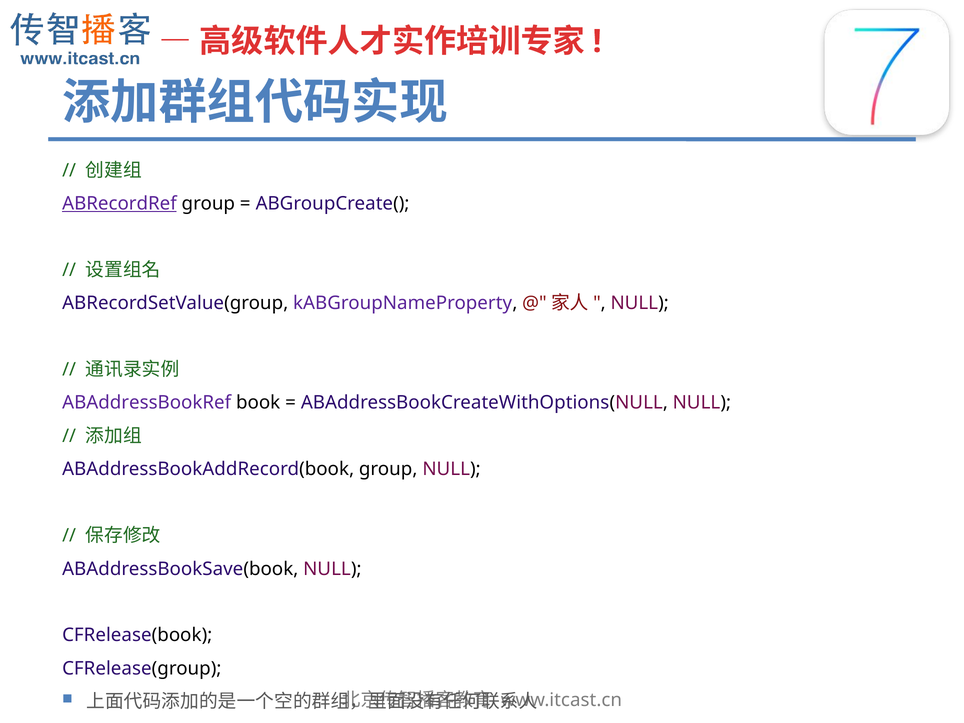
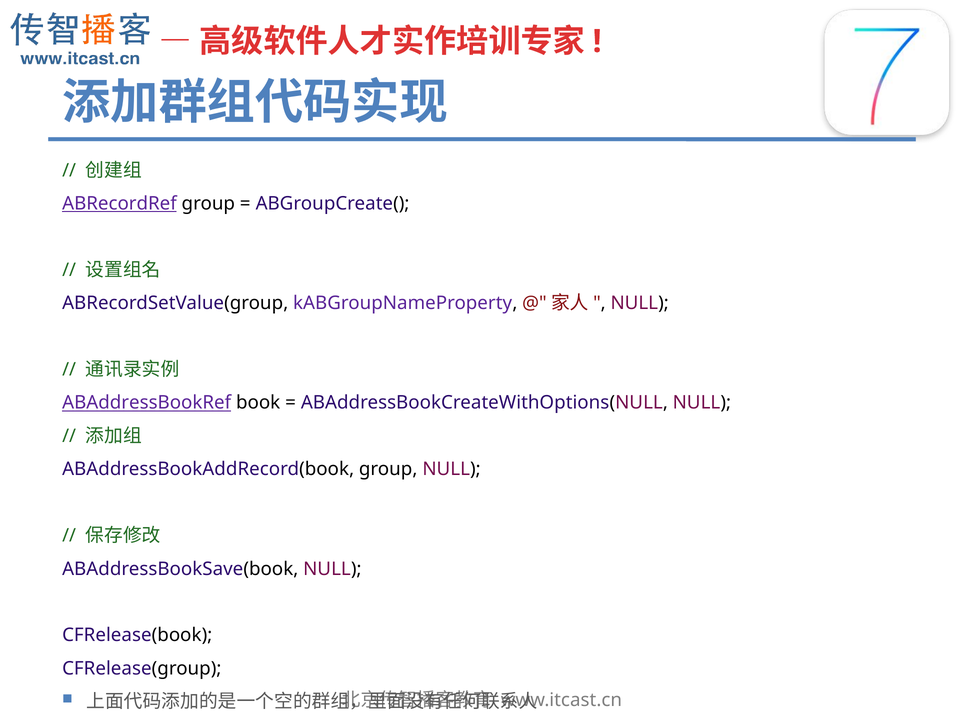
ABAddressBookRef underline: none -> present
